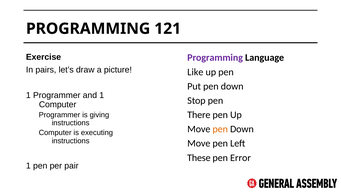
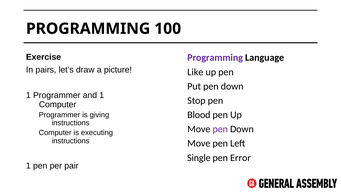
121: 121 -> 100
There: There -> Blood
pen at (220, 129) colour: orange -> purple
These: These -> Single
